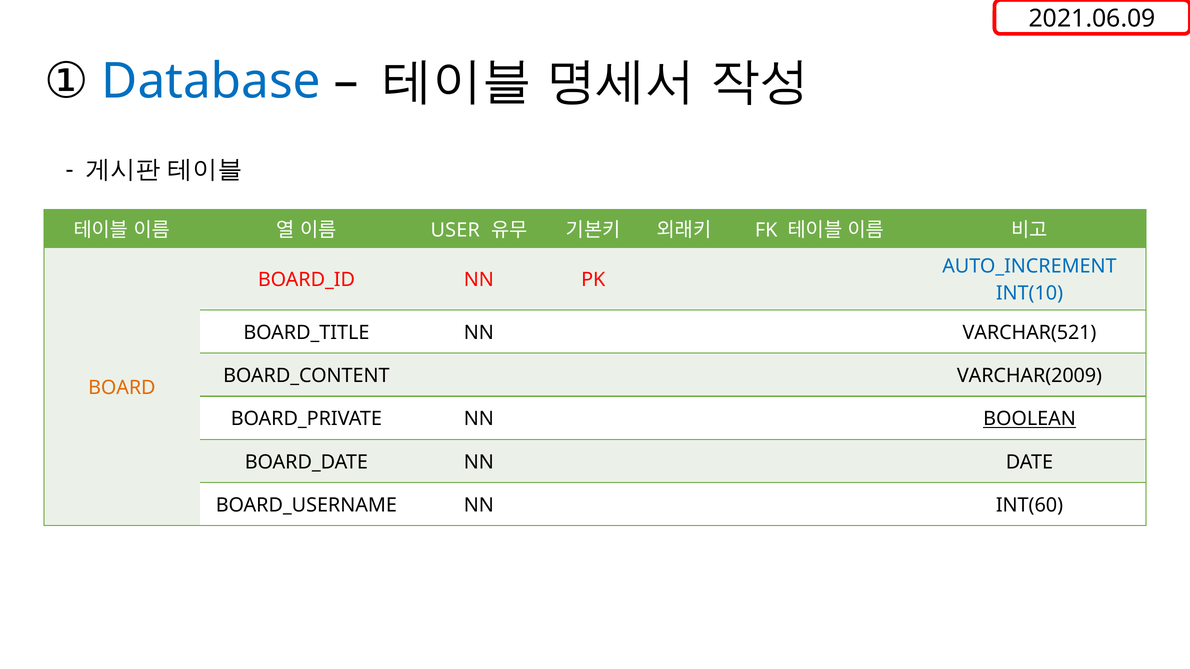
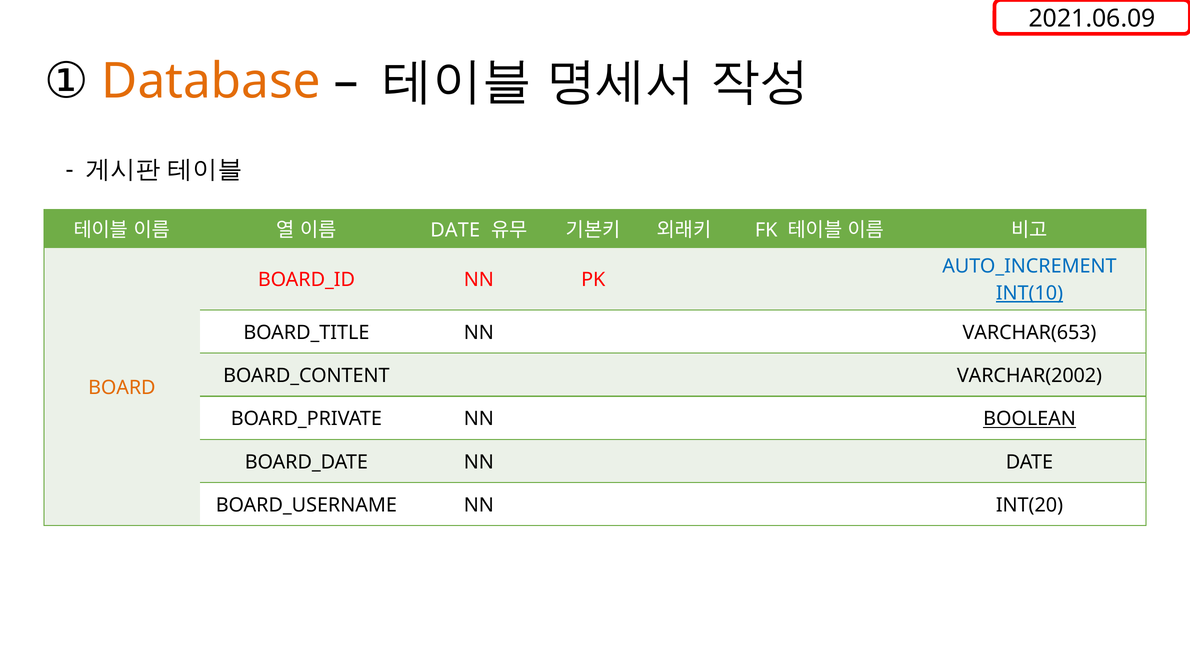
Database colour: blue -> orange
USER at (455, 231): USER -> DATE
INT(10 underline: none -> present
VARCHAR(521: VARCHAR(521 -> VARCHAR(653
VARCHAR(2009: VARCHAR(2009 -> VARCHAR(2002
INT(60: INT(60 -> INT(20
